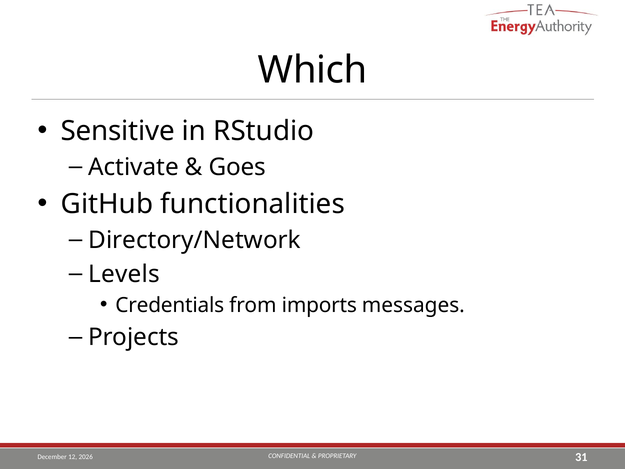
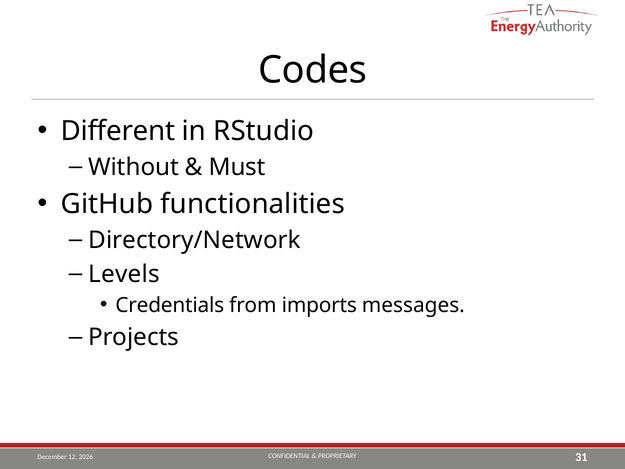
Which: Which -> Codes
Sensitive: Sensitive -> Different
Activate: Activate -> Without
Goes: Goes -> Must
